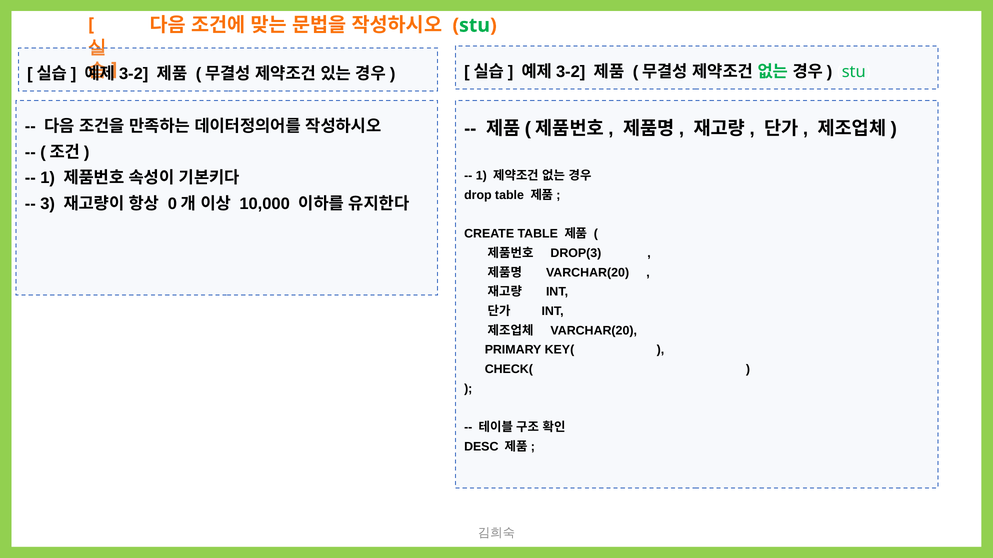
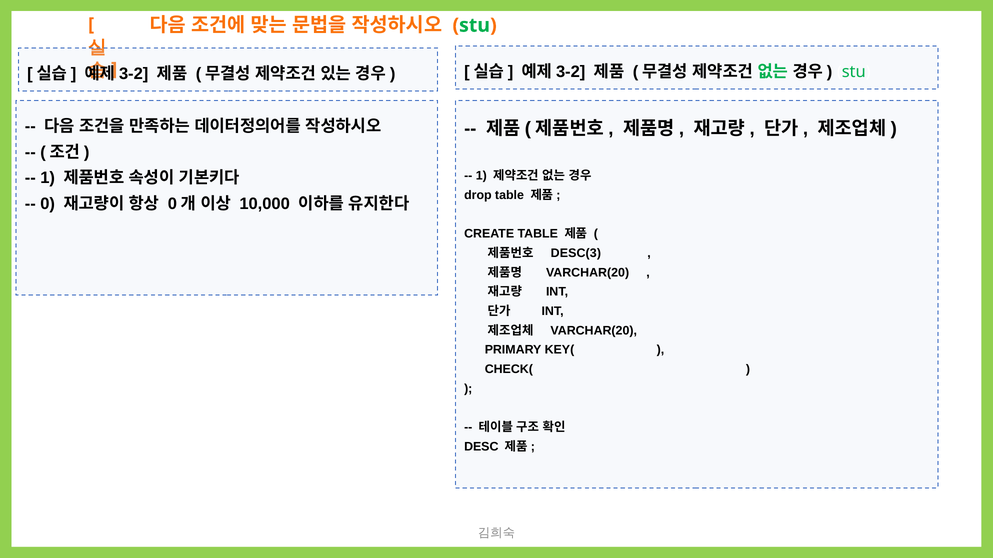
3: 3 -> 0
DROP(3: DROP(3 -> DESC(3
